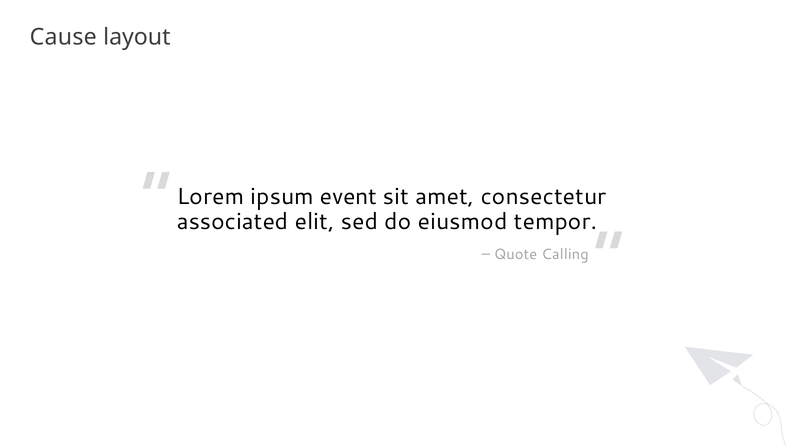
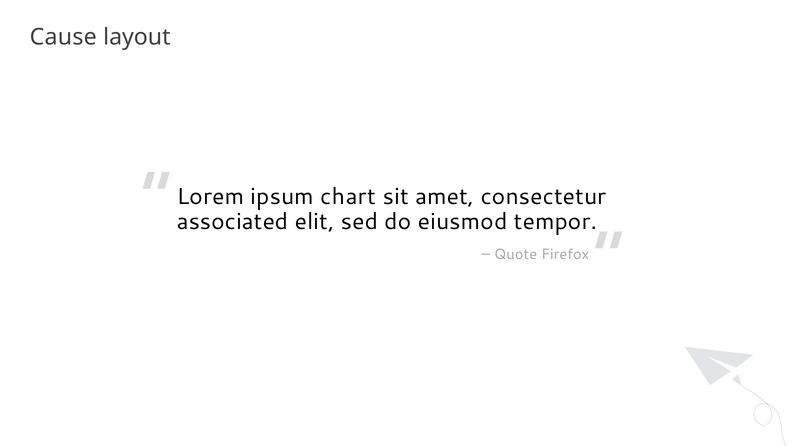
event: event -> chart
Calling: Calling -> Firefox
